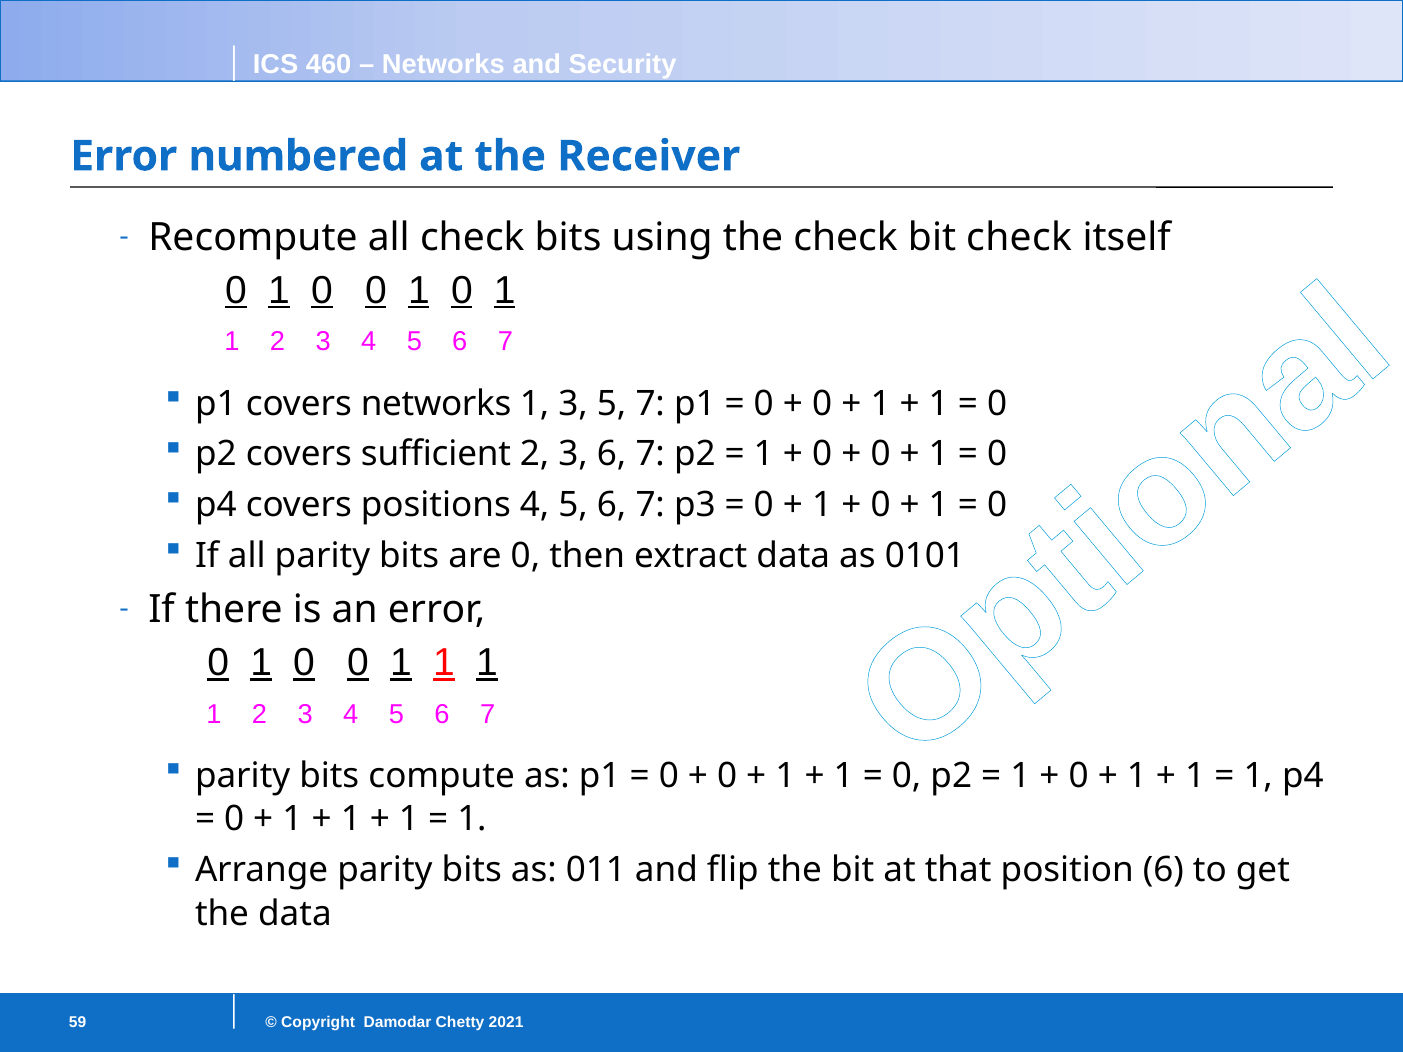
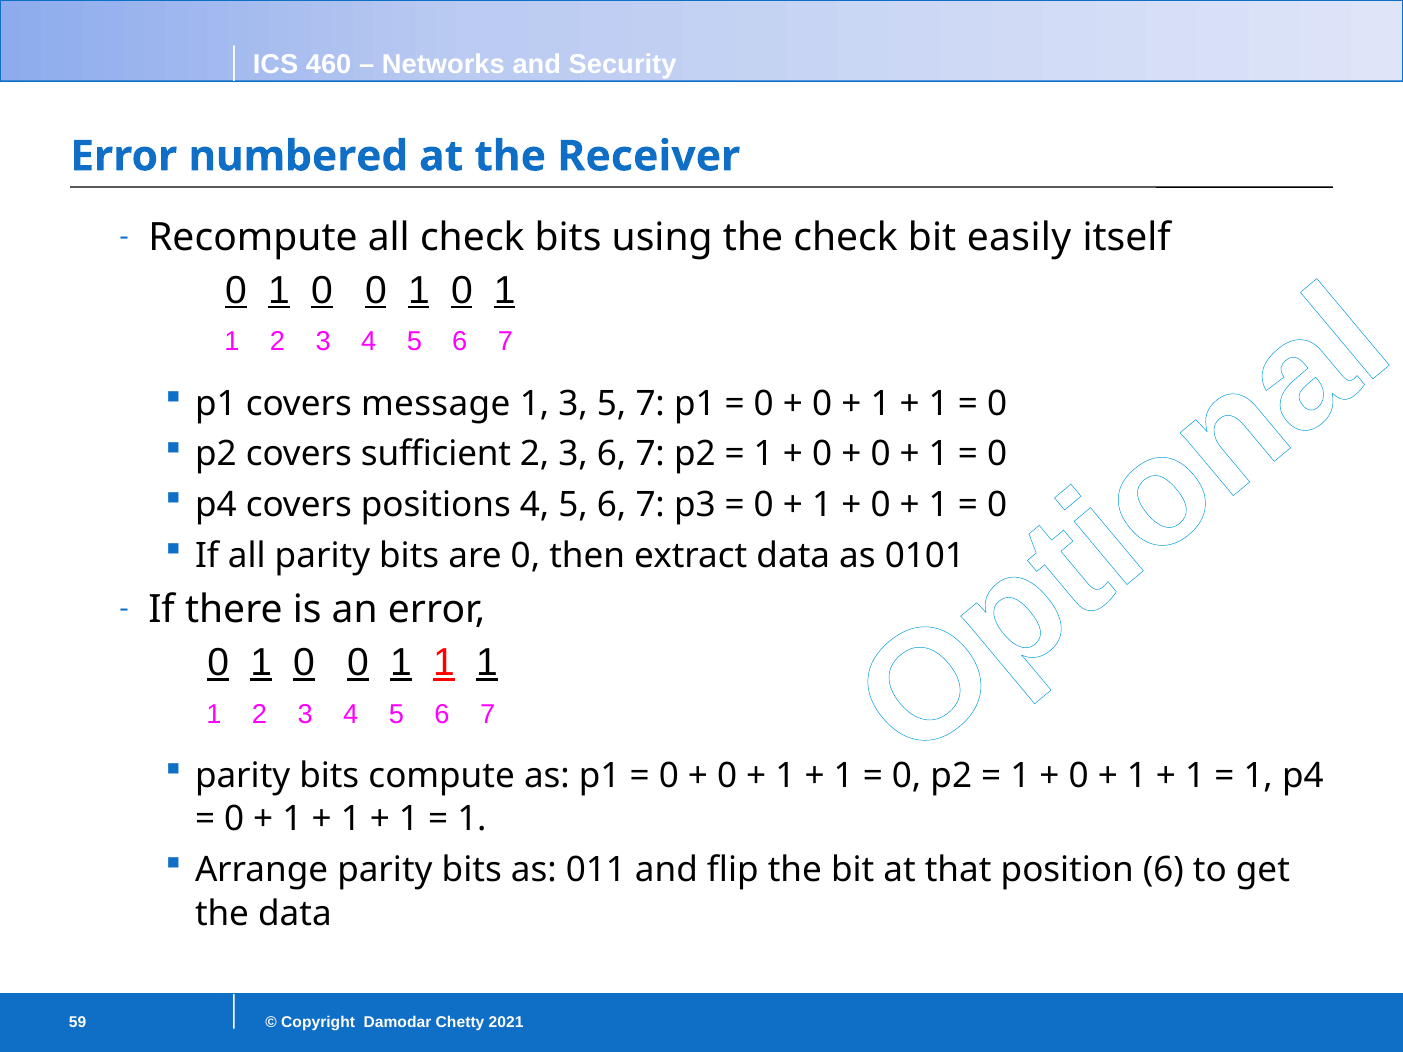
bit check: check -> easily
covers networks: networks -> message
